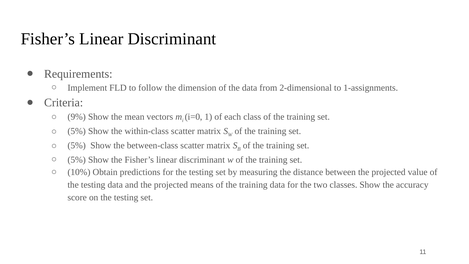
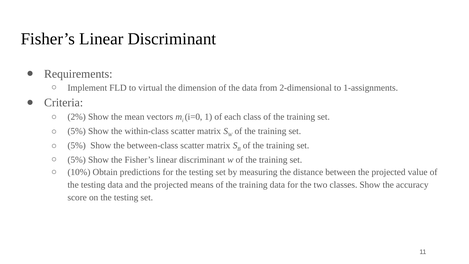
follow: follow -> virtual
9%: 9% -> 2%
